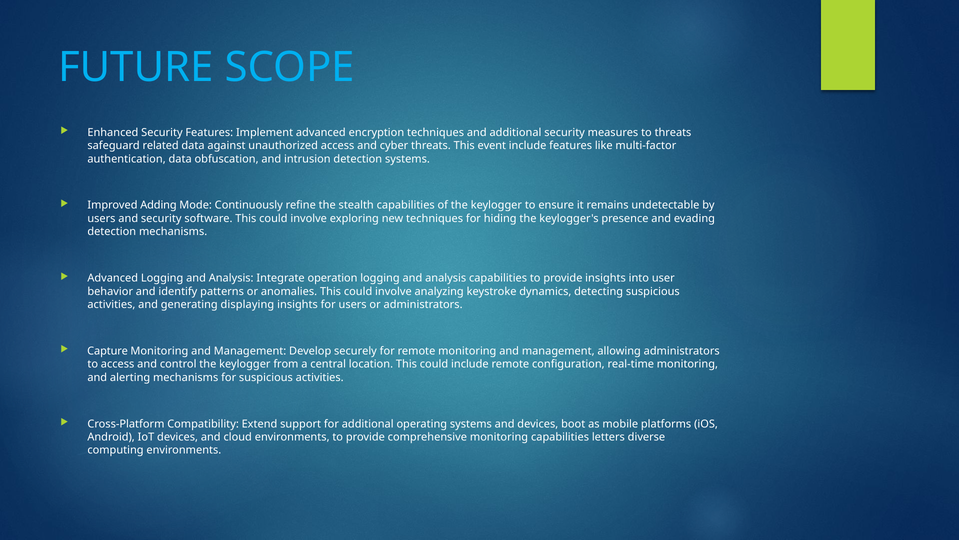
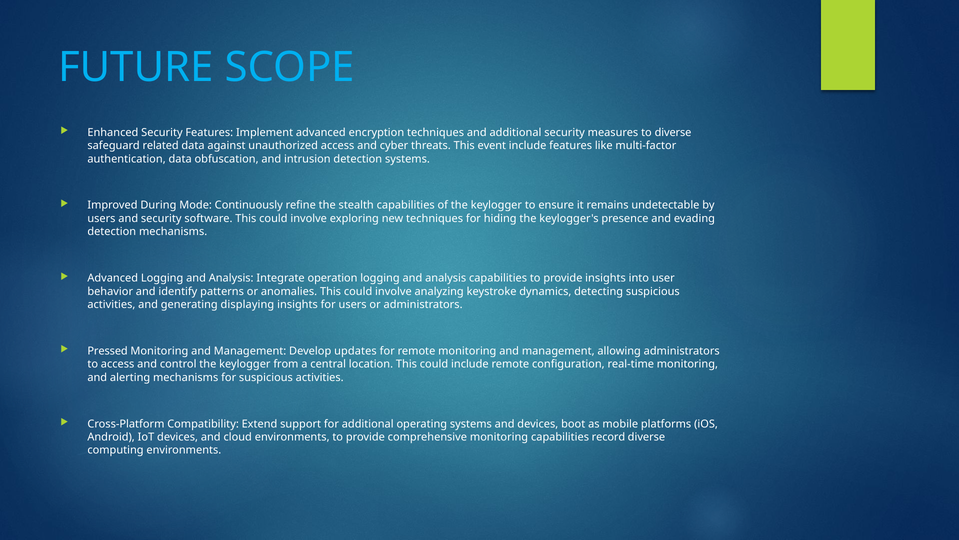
to threats: threats -> diverse
Adding: Adding -> During
Capture: Capture -> Pressed
securely: securely -> updates
letters: letters -> record
